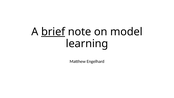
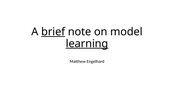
learning underline: none -> present
